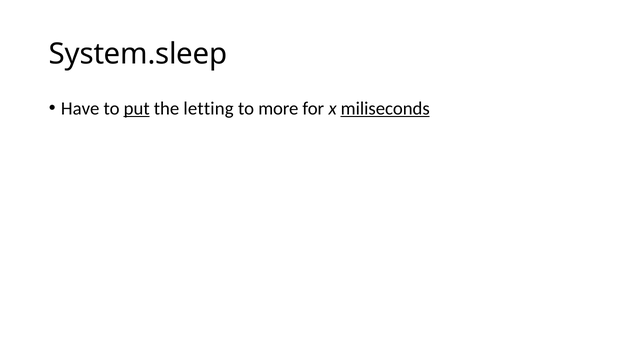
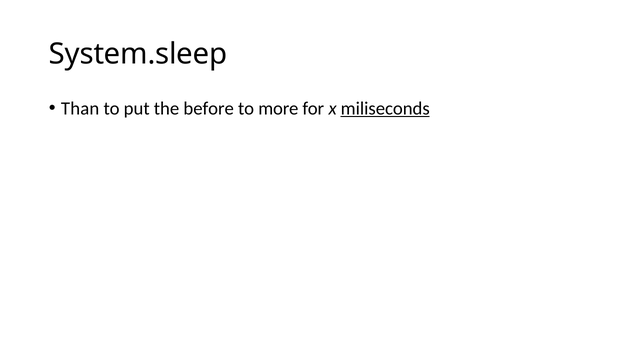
Have: Have -> Than
put underline: present -> none
letting: letting -> before
